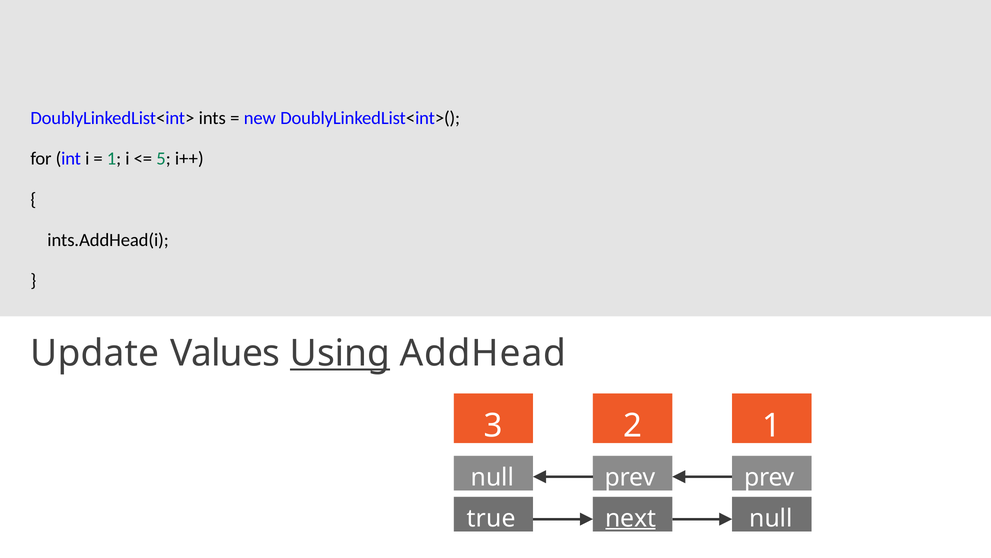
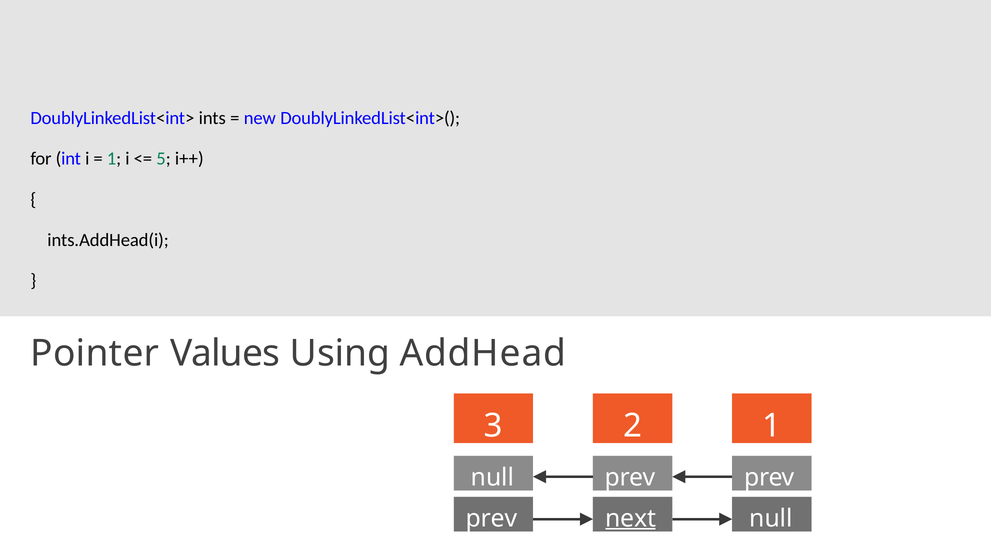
Update: Update -> Pointer
Using underline: present -> none
true at (491, 518): true -> prev
